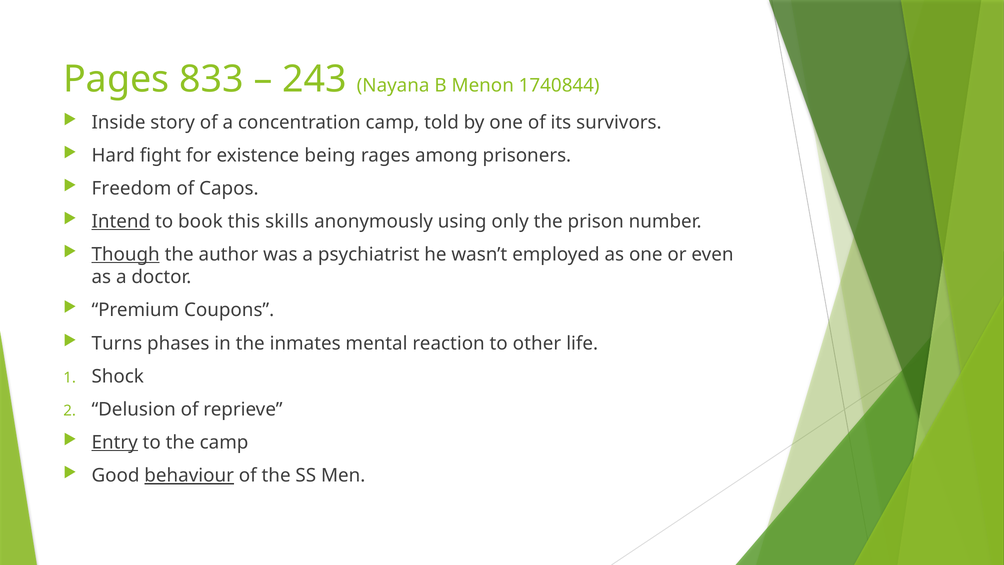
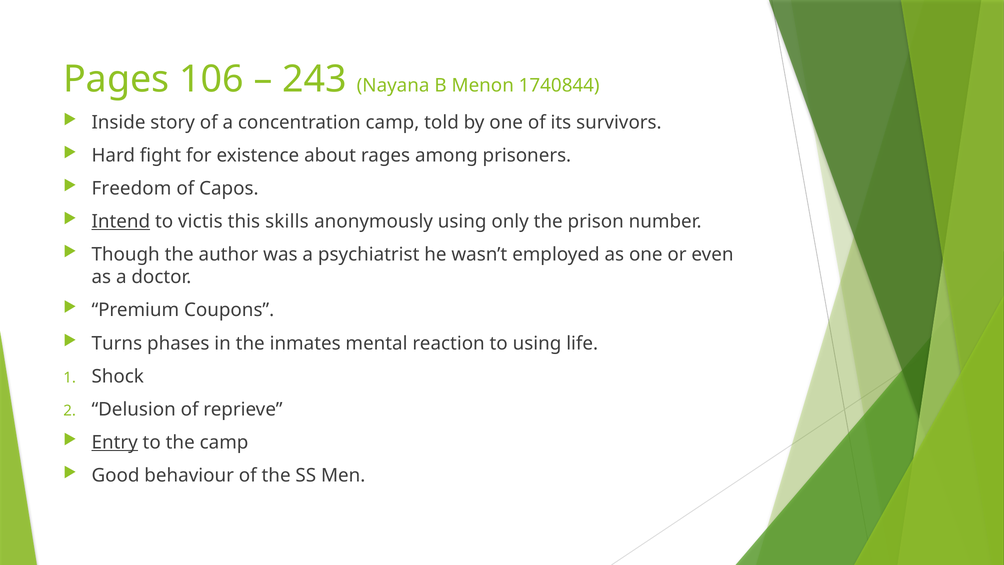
833: 833 -> 106
being: being -> about
book: book -> victis
Though underline: present -> none
to other: other -> using
behaviour underline: present -> none
